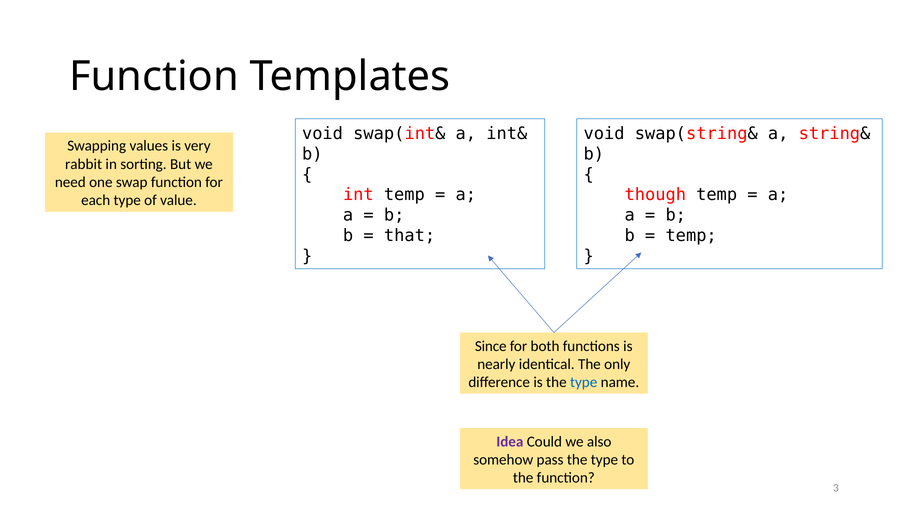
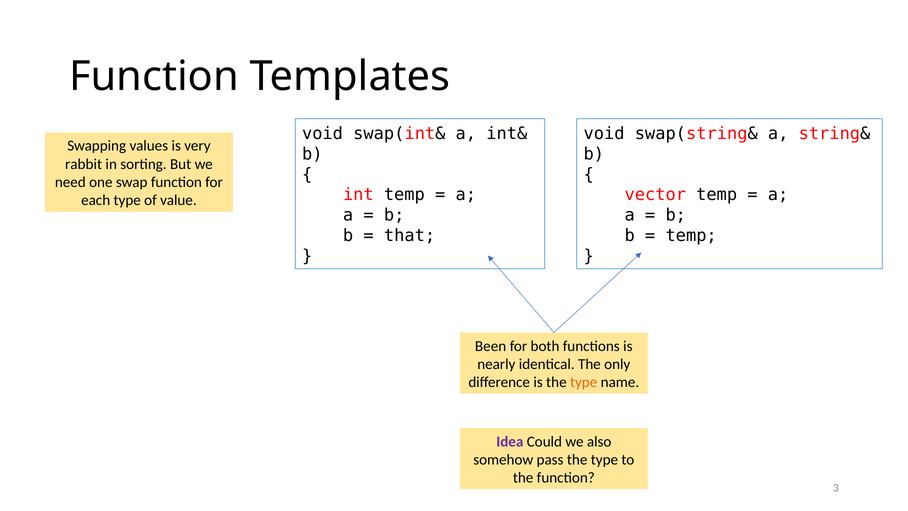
though: though -> vector
Since: Since -> Been
type at (584, 382) colour: blue -> orange
